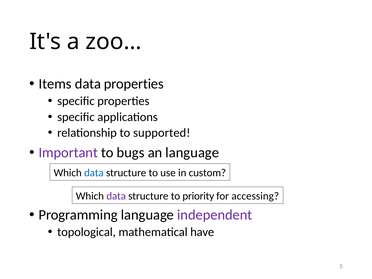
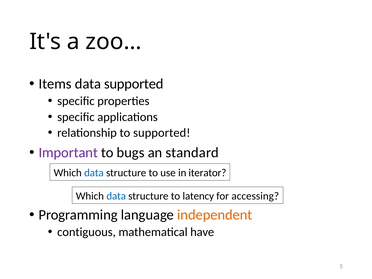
data properties: properties -> supported
an language: language -> standard
custom: custom -> iterator
data at (116, 196) colour: purple -> blue
priority: priority -> latency
independent colour: purple -> orange
topological: topological -> contiguous
